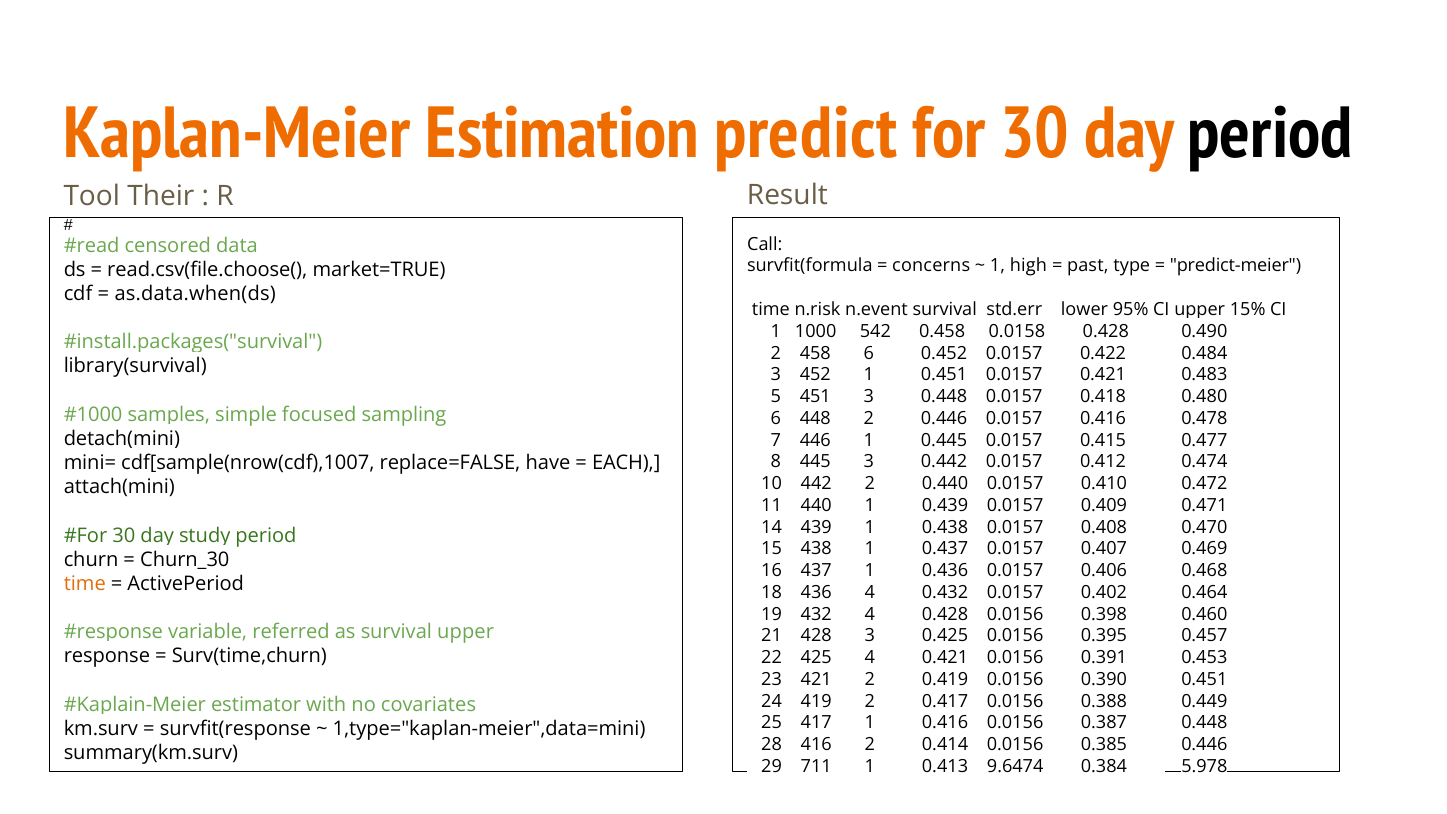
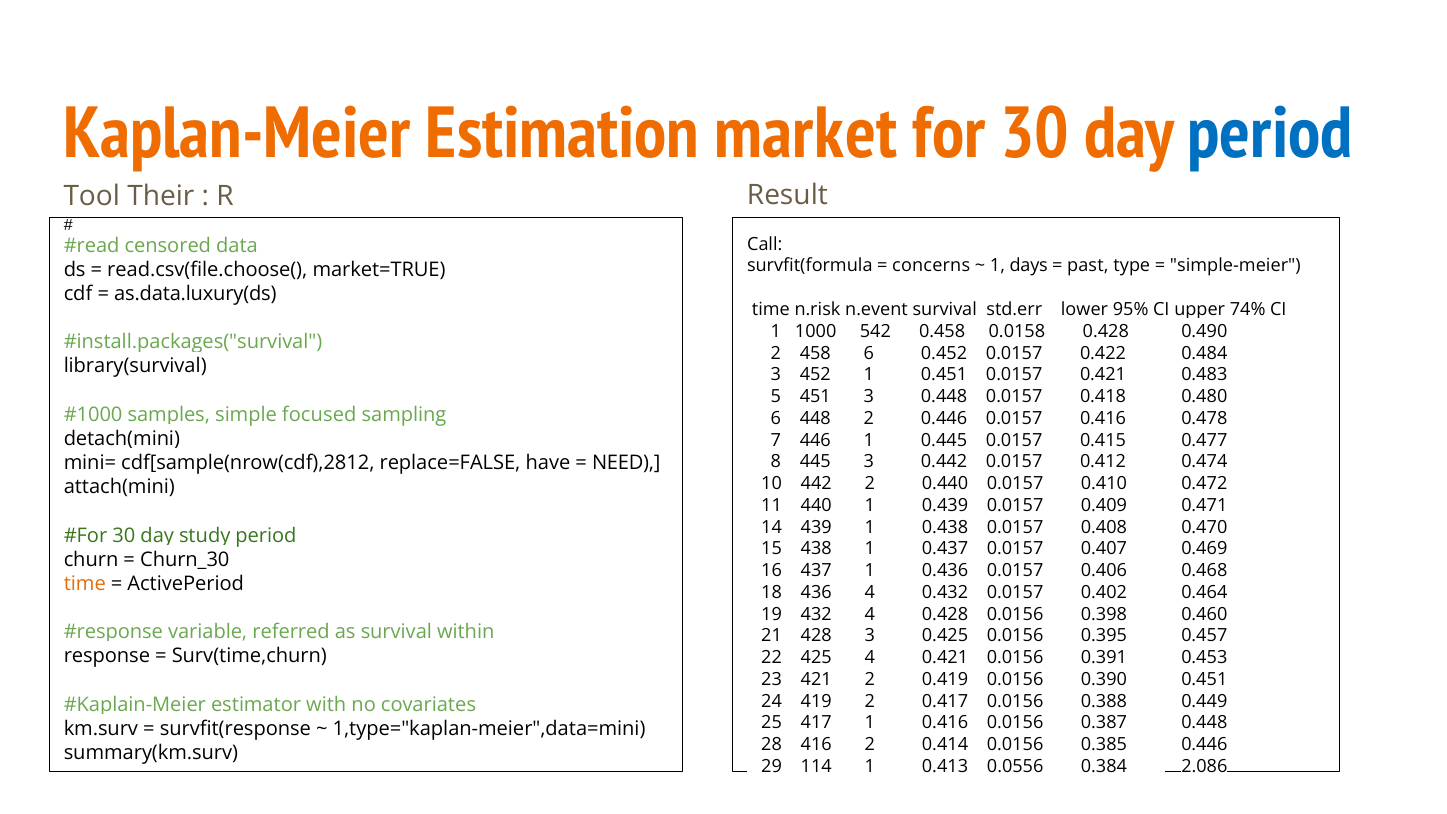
predict: predict -> market
period at (1270, 133) colour: black -> blue
high: high -> days
predict-meier: predict-meier -> simple-meier
as.data.when(ds: as.data.when(ds -> as.data.luxury(ds
15%: 15% -> 74%
cdf[sample(nrow(cdf),1007: cdf[sample(nrow(cdf),1007 -> cdf[sample(nrow(cdf),2812
EACH: EACH -> NEED
survival upper: upper -> within
711: 711 -> 114
9.6474: 9.6474 -> 0.0556
5.978: 5.978 -> 2.086
